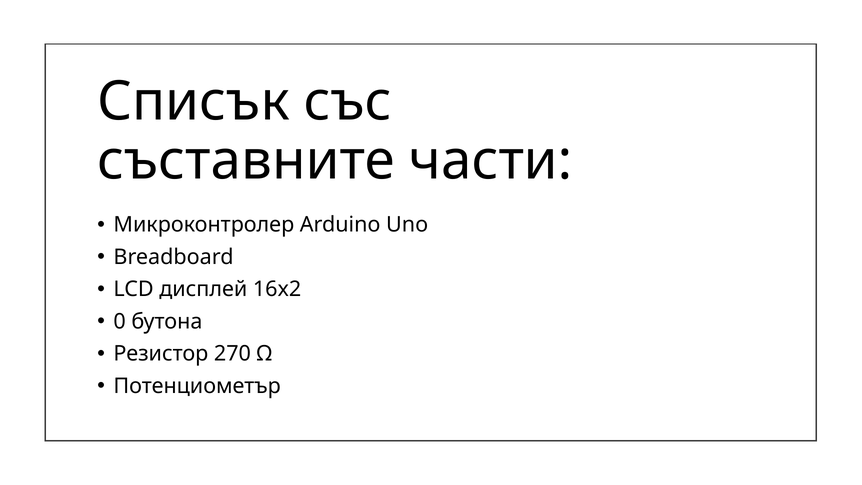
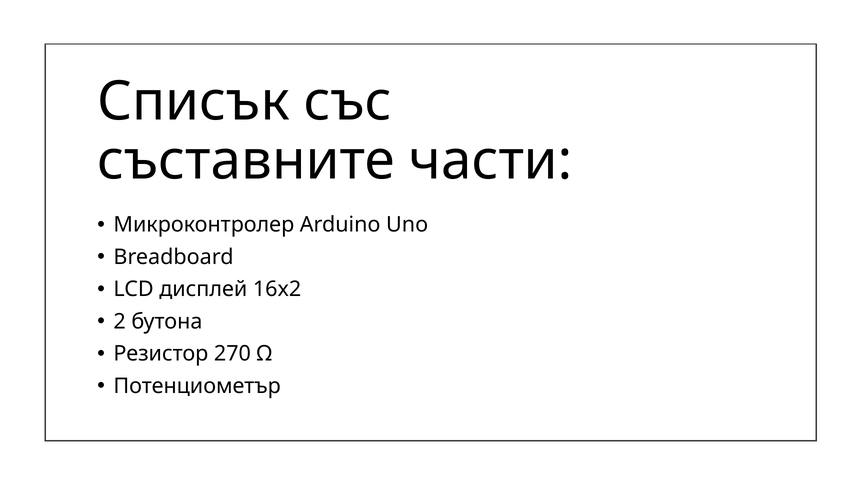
0: 0 -> 2
